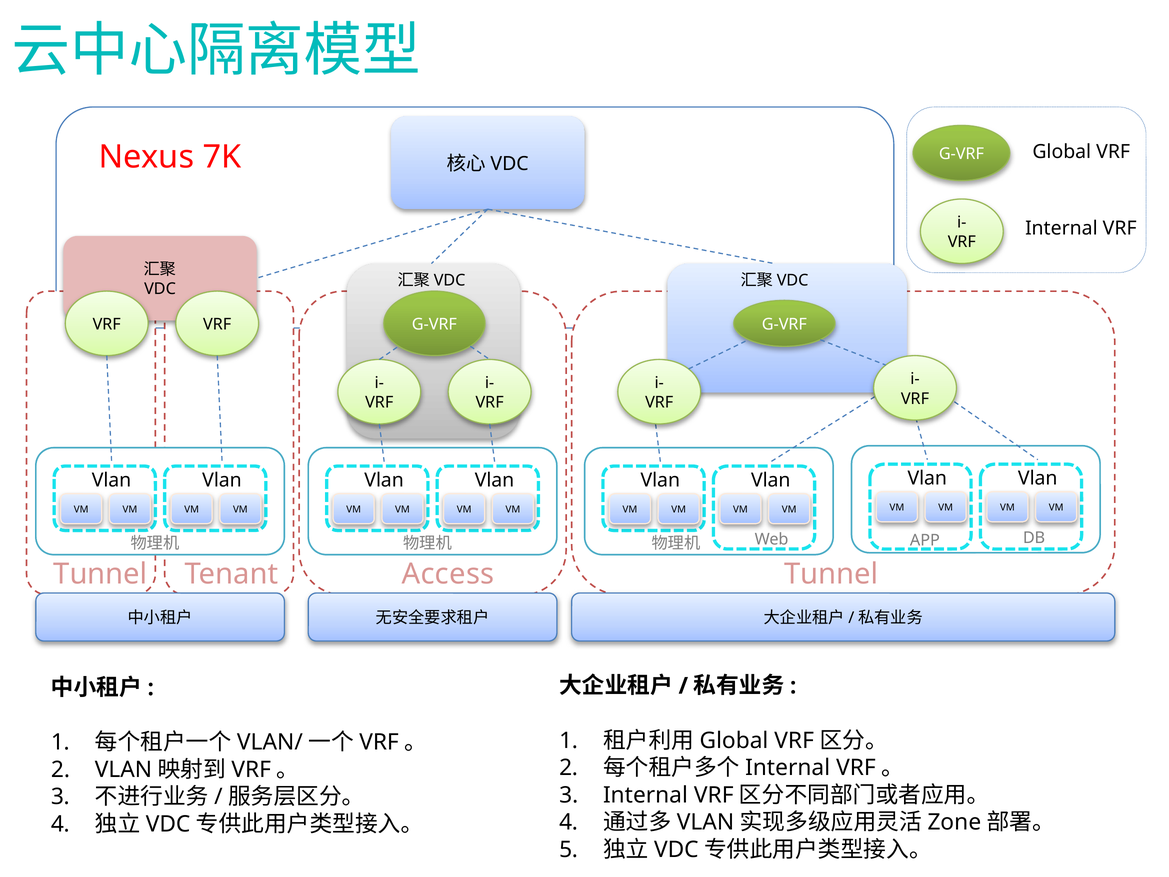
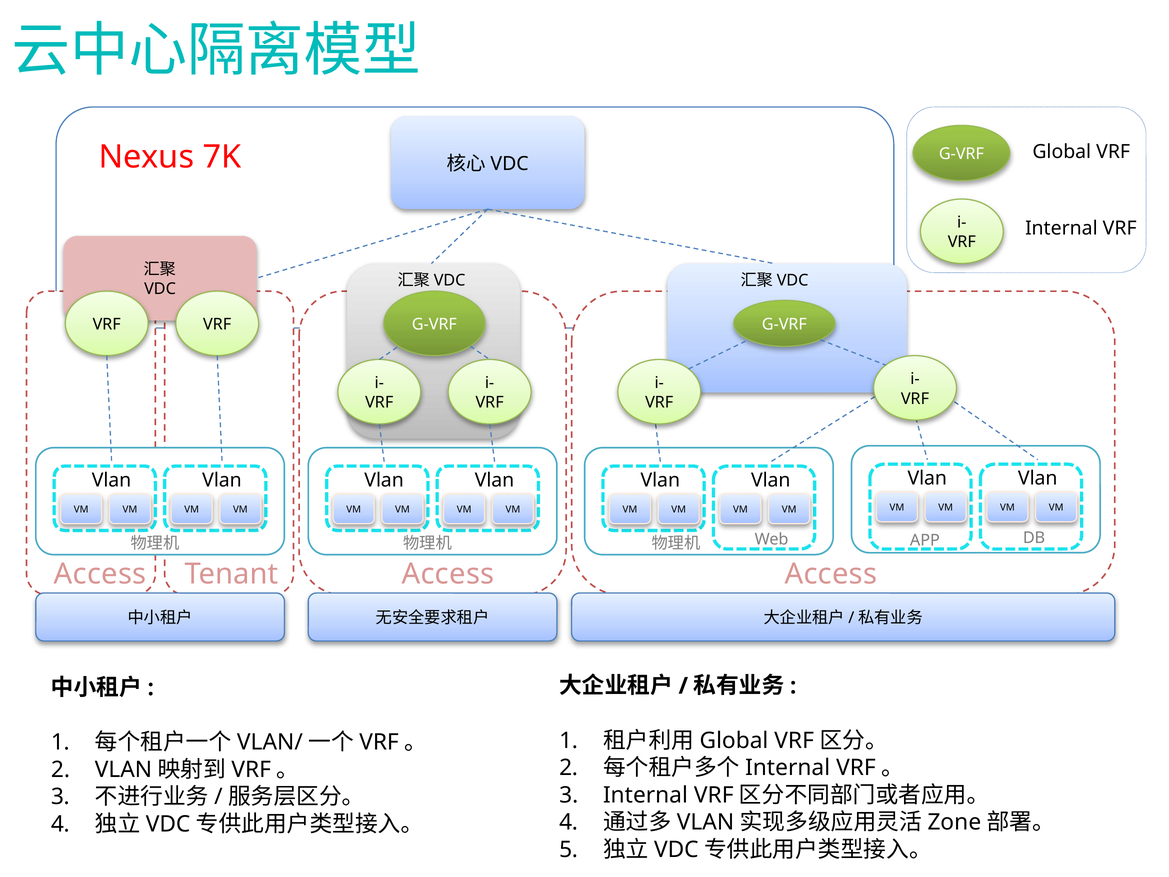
Tunnel at (100, 574): Tunnel -> Access
Tunnel at (831, 574): Tunnel -> Access
